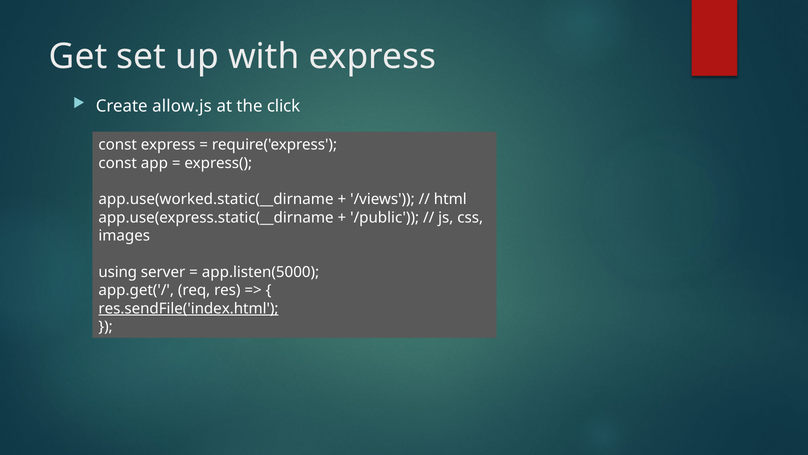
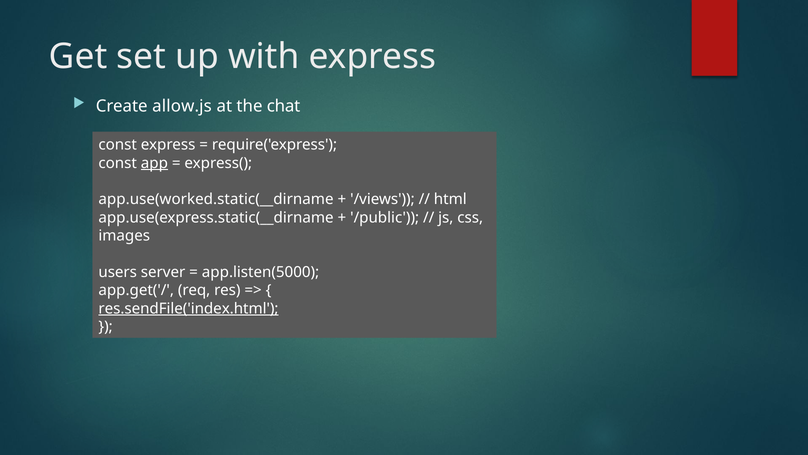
click: click -> chat
app underline: none -> present
using: using -> users
